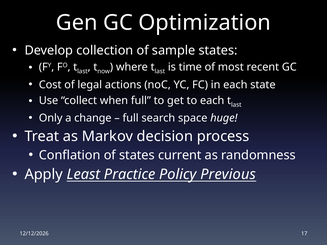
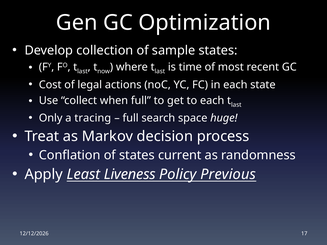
change: change -> tracing
Practice: Practice -> Liveness
